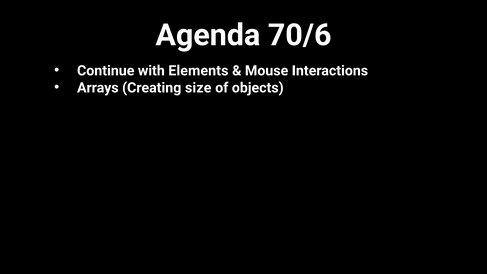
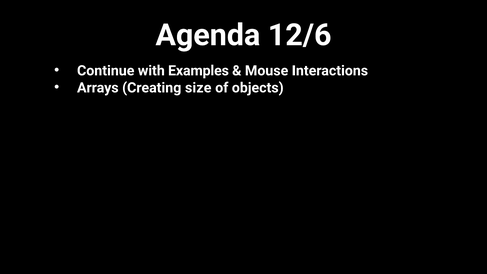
70/6: 70/6 -> 12/6
Elements: Elements -> Examples
